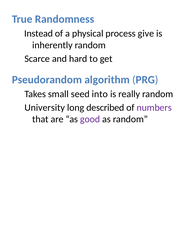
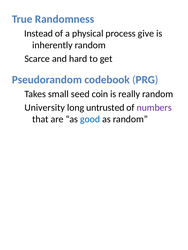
algorithm: algorithm -> codebook
into: into -> coin
described: described -> untrusted
good colour: purple -> blue
